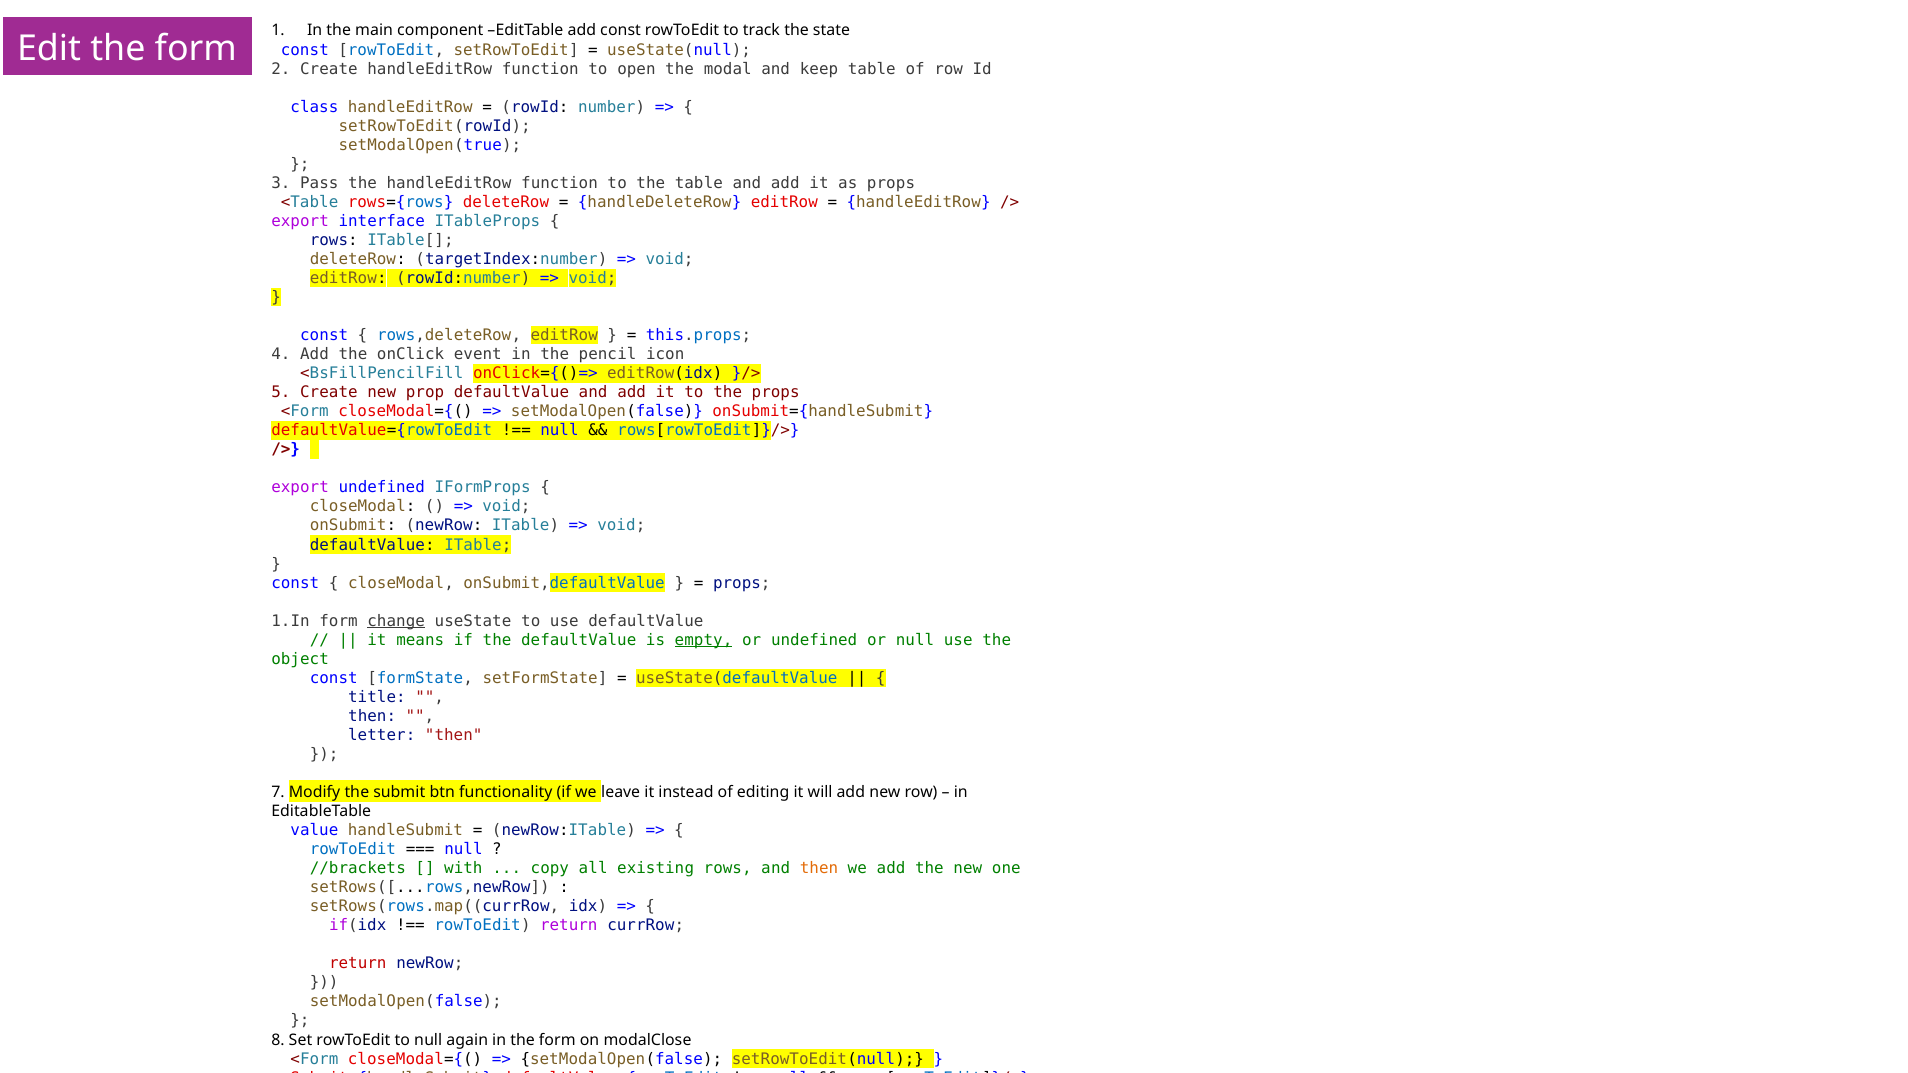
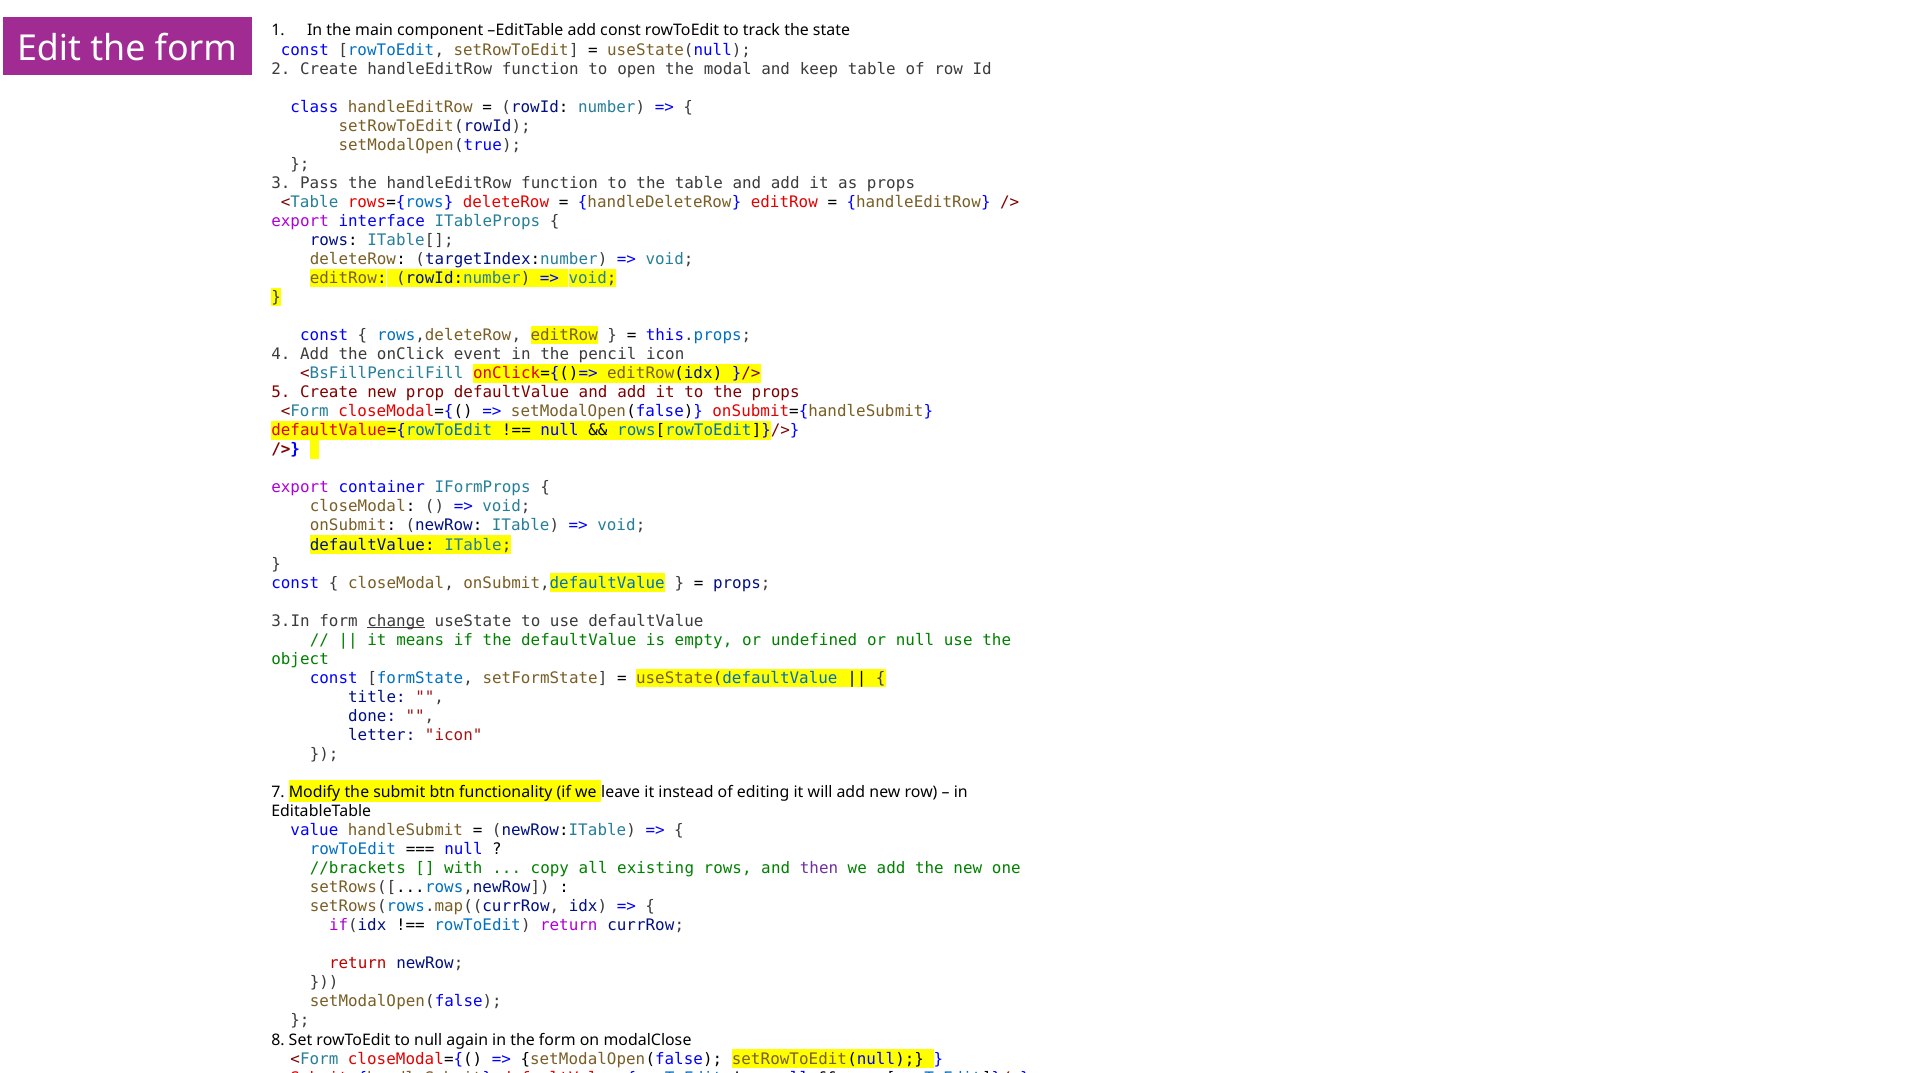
export undefined: undefined -> container
1.In: 1.In -> 3.In
empty underline: present -> none
then at (372, 716): then -> done
letter then: then -> icon
then at (819, 869) colour: orange -> purple
